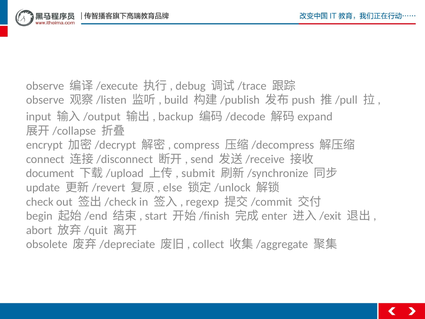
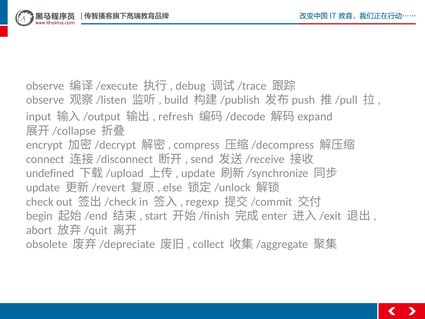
backup: backup -> refresh
document: document -> undefined
submit at (198, 173): submit -> update
